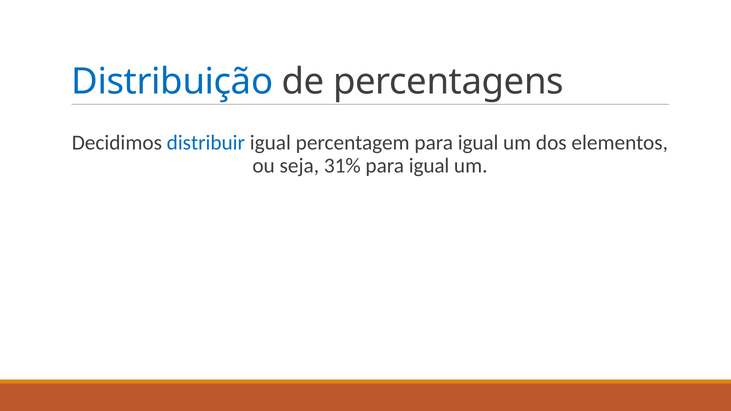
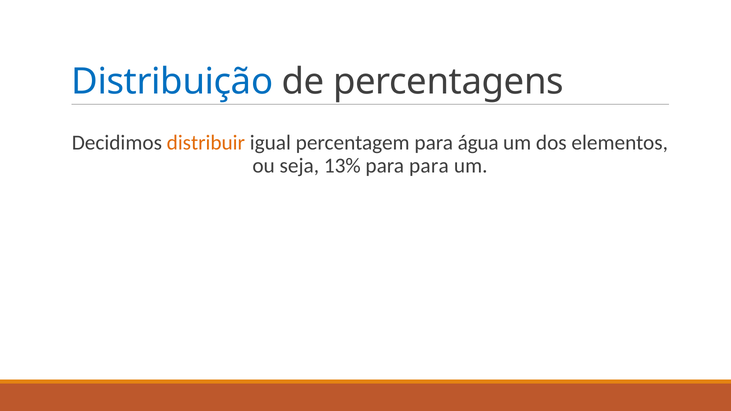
distribuir colour: blue -> orange
percentagem para igual: igual -> água
31%: 31% -> 13%
igual at (429, 166): igual -> para
